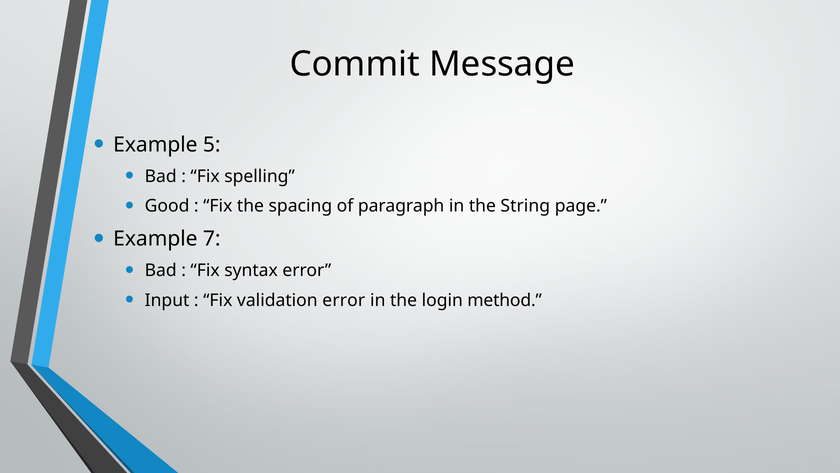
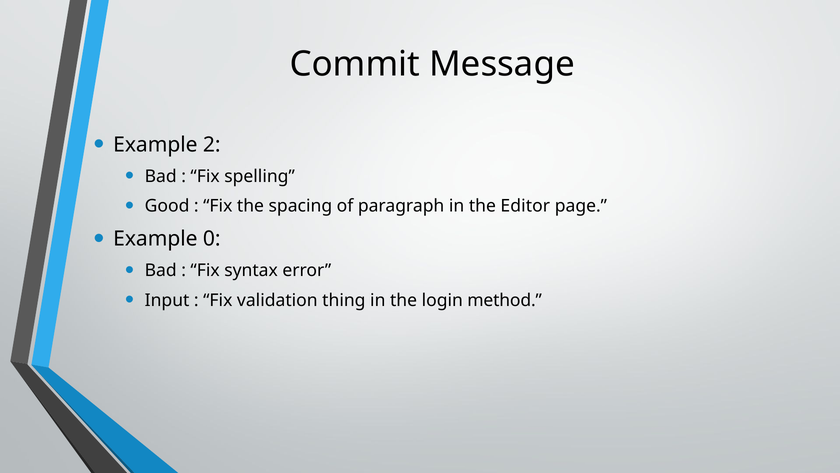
5: 5 -> 2
String: String -> Editor
7: 7 -> 0
validation error: error -> thing
